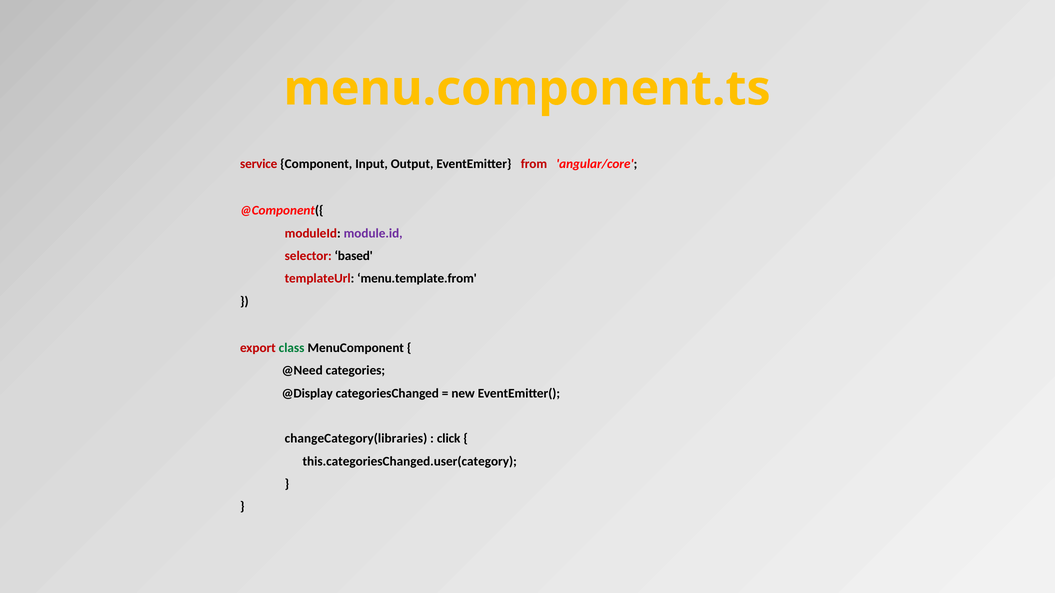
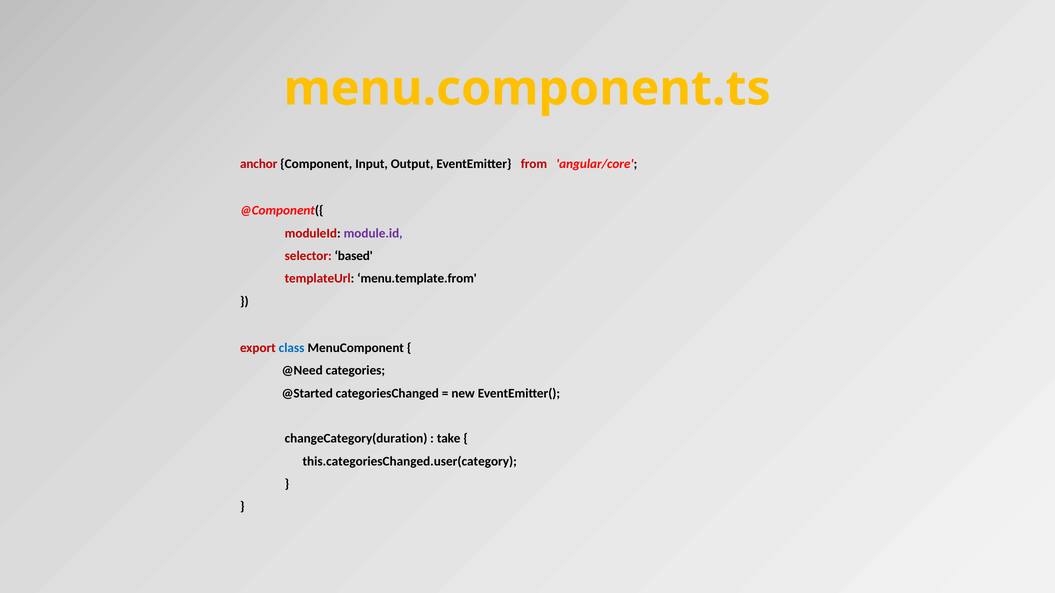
service: service -> anchor
class colour: green -> blue
@Display: @Display -> @Started
changeCategory(libraries: changeCategory(libraries -> changeCategory(duration
click: click -> take
